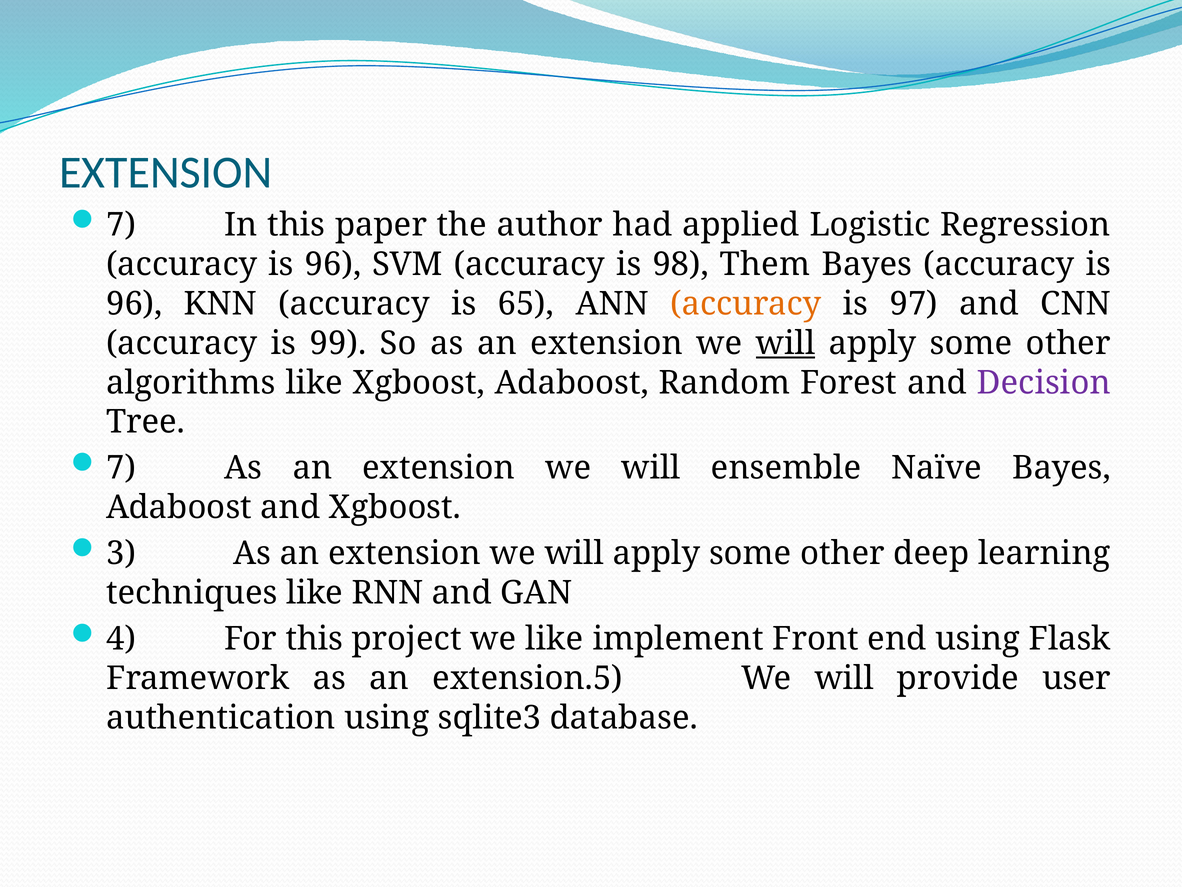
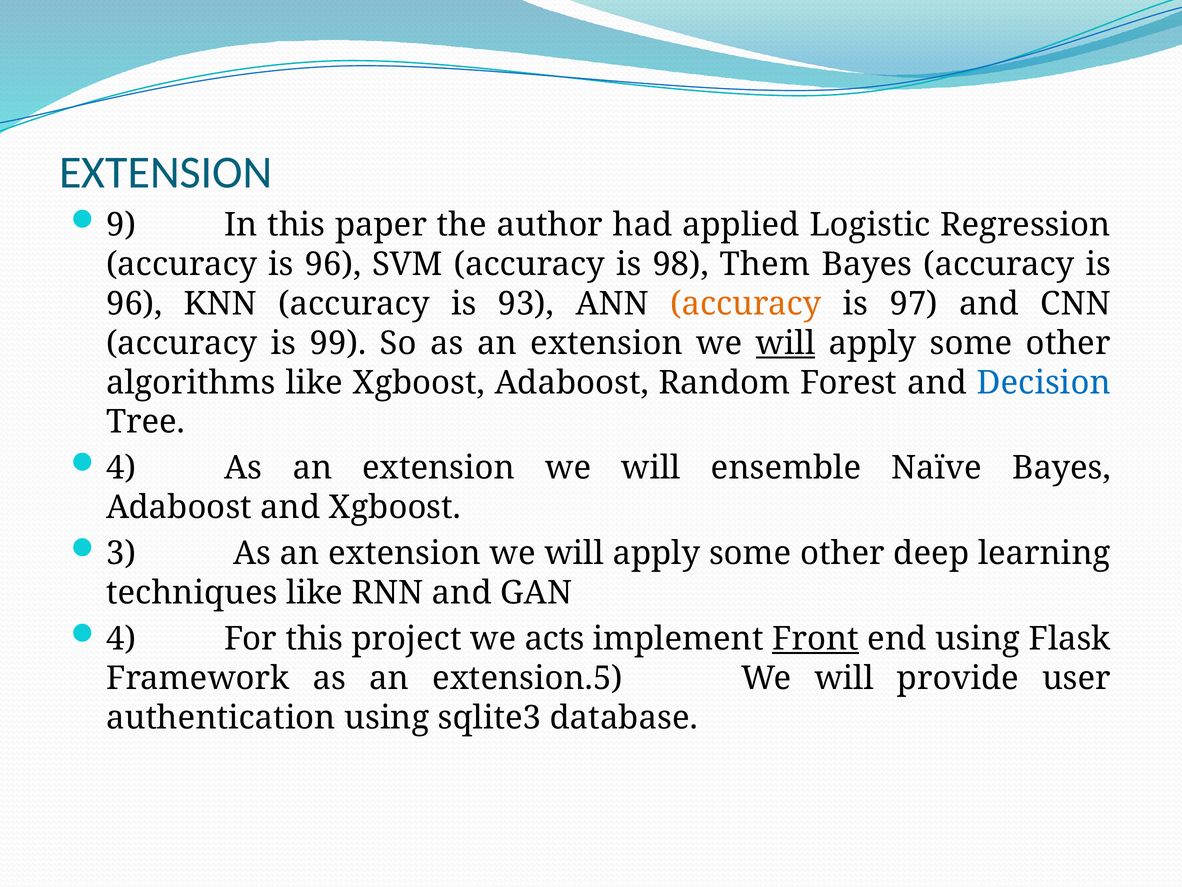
7 at (121, 225): 7 -> 9
65: 65 -> 93
Decision colour: purple -> blue
7 at (121, 468): 7 -> 4
we like: like -> acts
Front underline: none -> present
